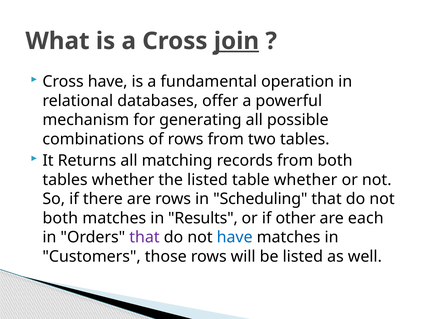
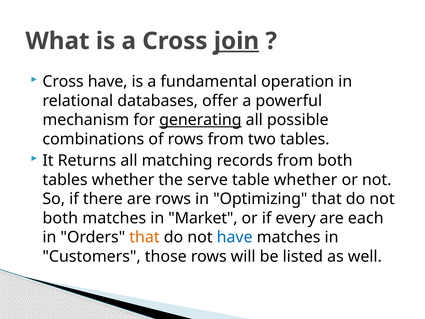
generating underline: none -> present
the listed: listed -> serve
Scheduling: Scheduling -> Optimizing
Results: Results -> Market
other: other -> every
that at (144, 237) colour: purple -> orange
